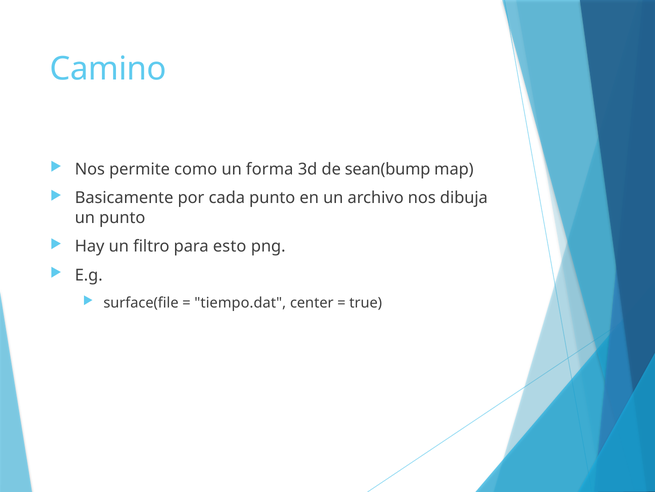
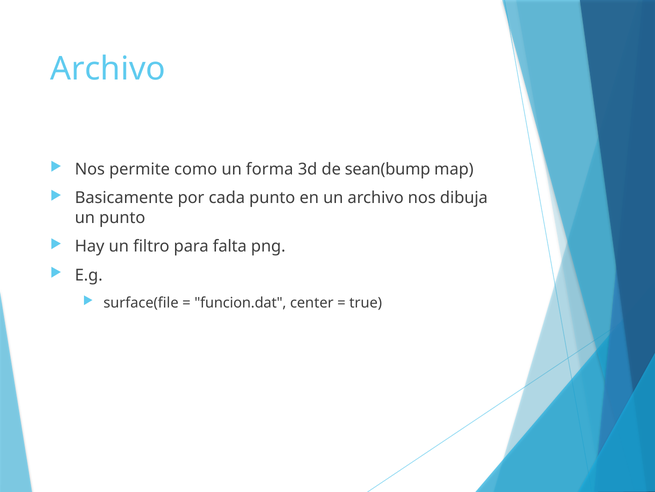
Camino at (108, 69): Camino -> Archivo
esto: esto -> falta
tiempo.dat: tiempo.dat -> funcion.dat
